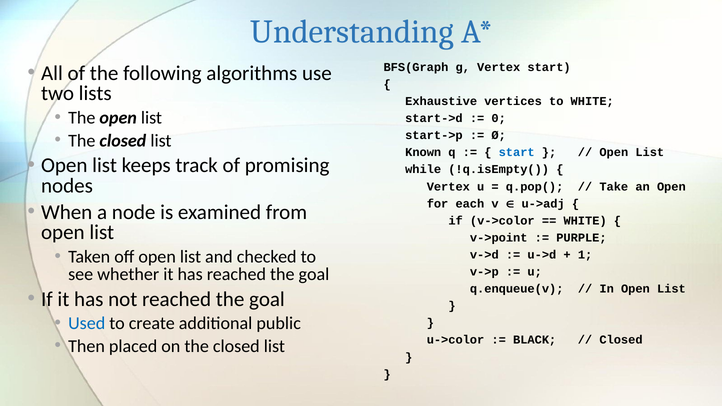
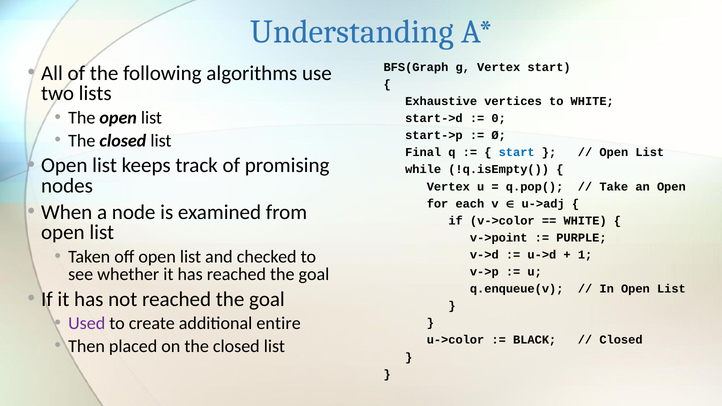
Known: Known -> Final
Used colour: blue -> purple
public: public -> entire
